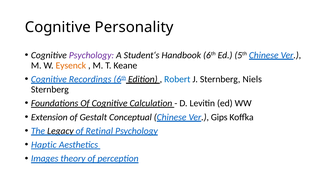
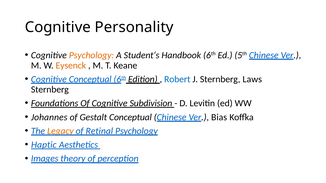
Psychology at (91, 55) colour: purple -> orange
Cognitive Recordings: Recordings -> Conceptual
Niels: Niels -> Laws
Calculation: Calculation -> Subdivision
Extension: Extension -> Johannes
Gips: Gips -> Bias
Legacy colour: black -> orange
